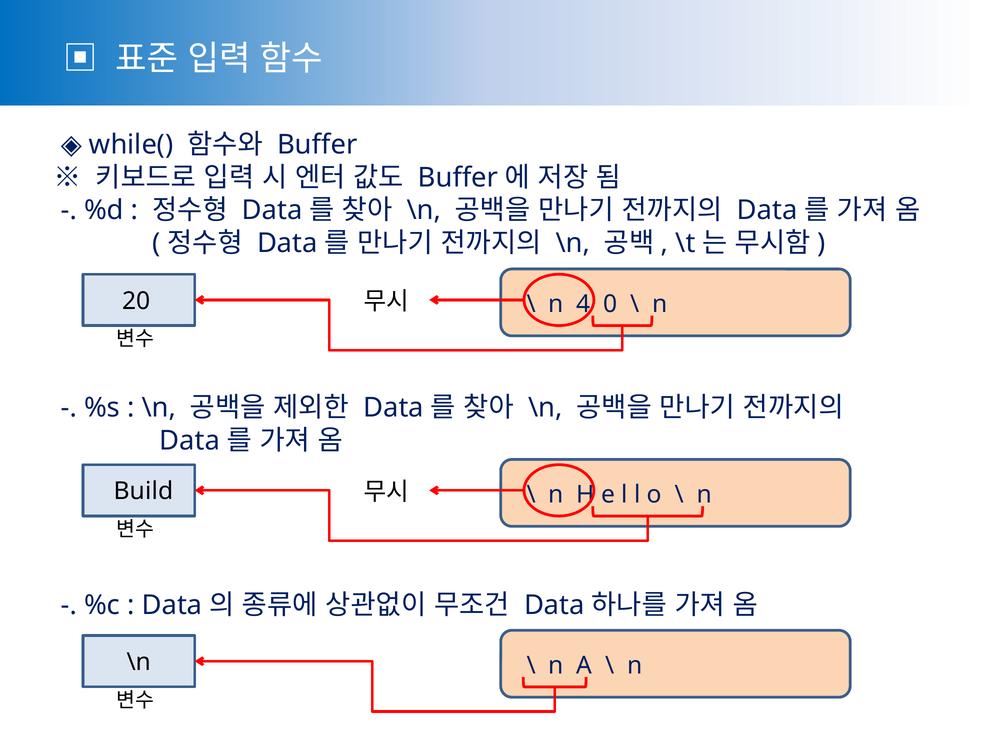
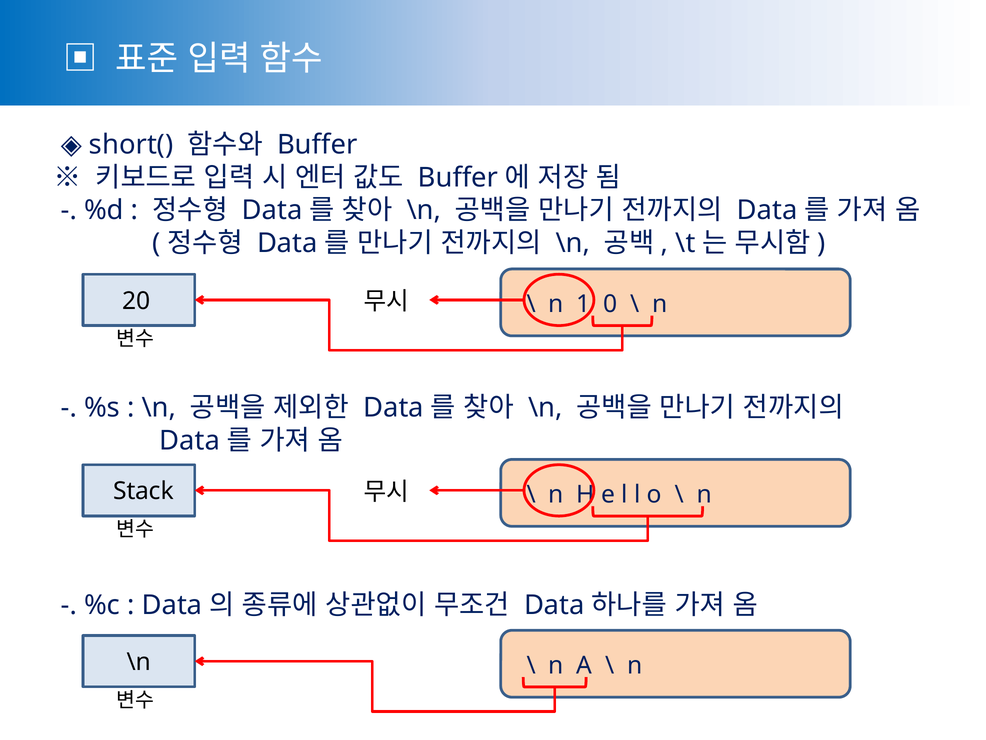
while(: while( -> short(
4: 4 -> 1
Build: Build -> Stack
